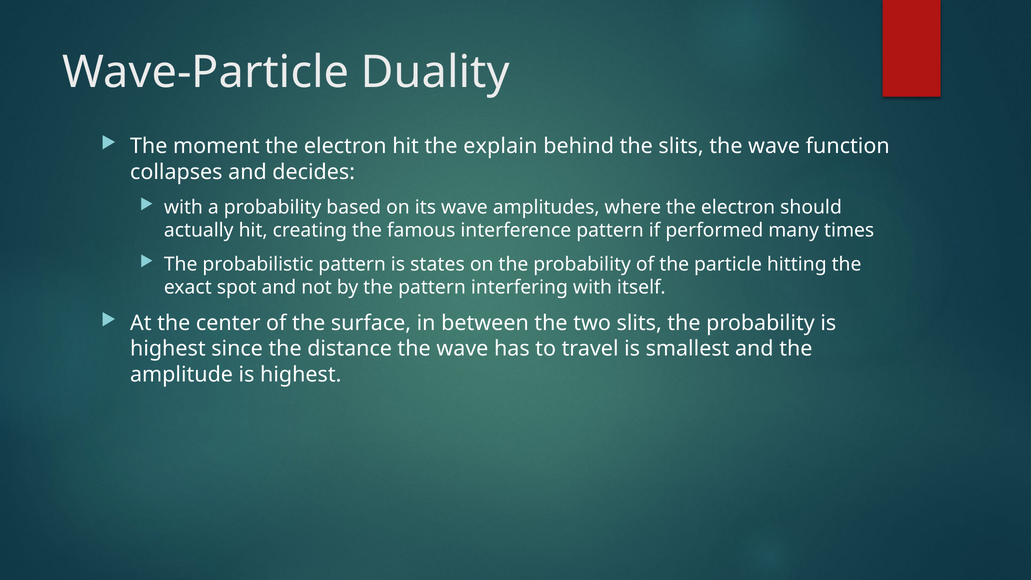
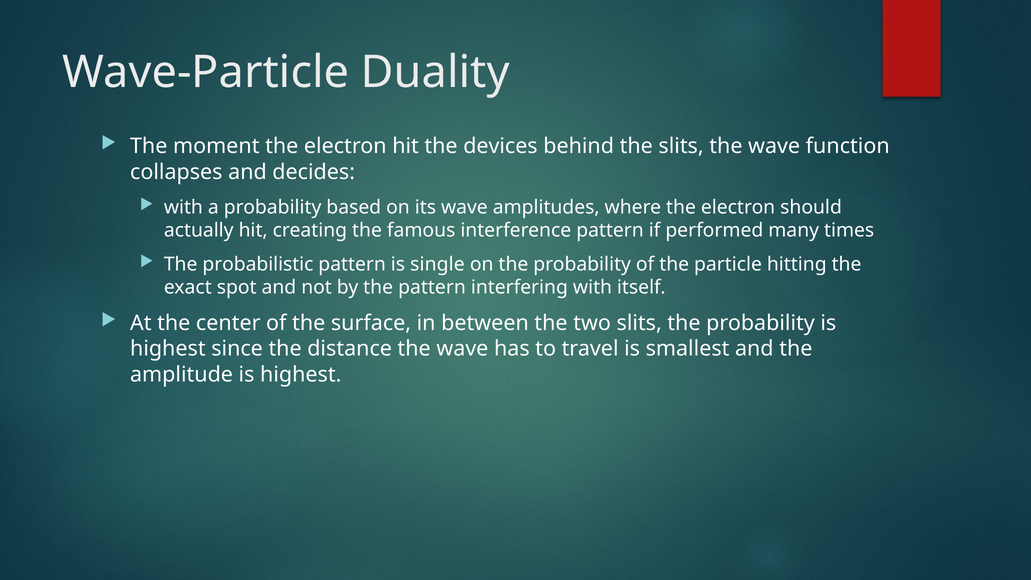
explain: explain -> devices
states: states -> single
